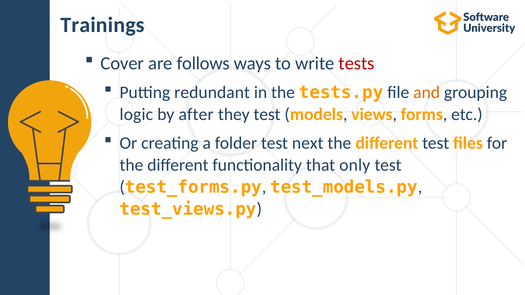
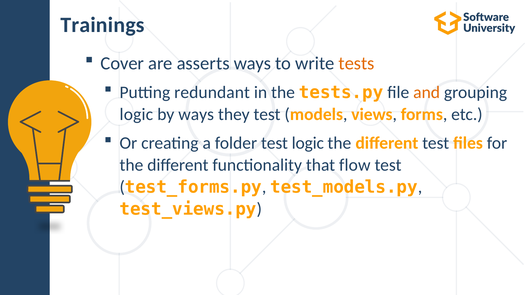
follows: follows -> asserts
tests colour: red -> orange
by after: after -> ways
test next: next -> logic
only: only -> flow
